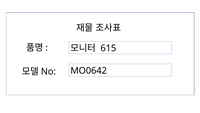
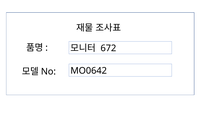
615: 615 -> 672
